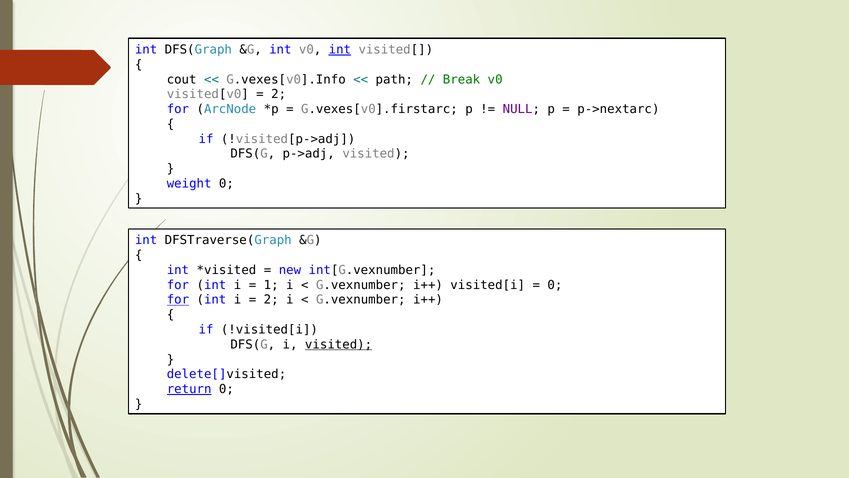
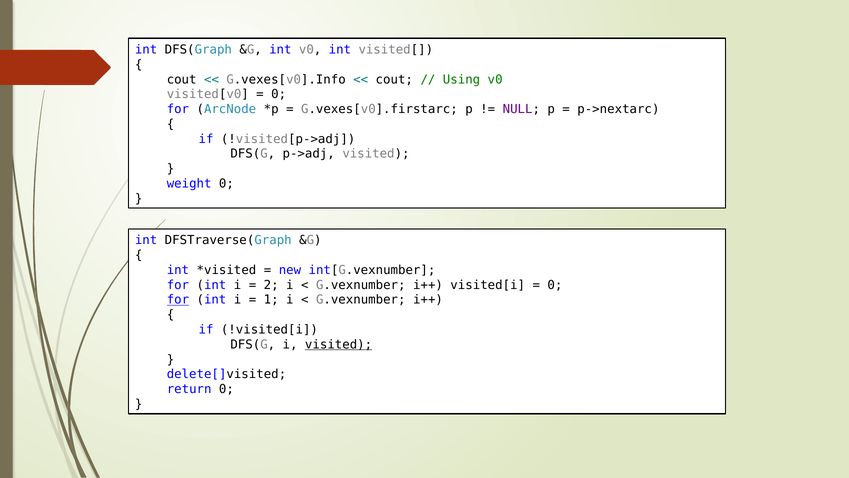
int at (340, 50) underline: present -> none
path at (394, 79): path -> cout
Break: Break -> Using
2 at (279, 94): 2 -> 0
1: 1 -> 2
2 at (271, 300): 2 -> 1
return underline: present -> none
